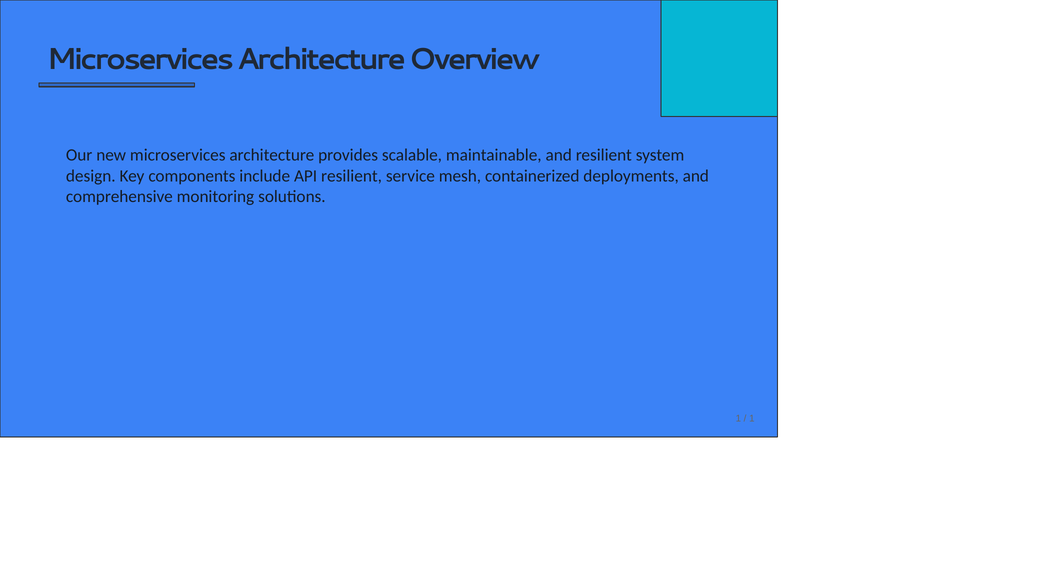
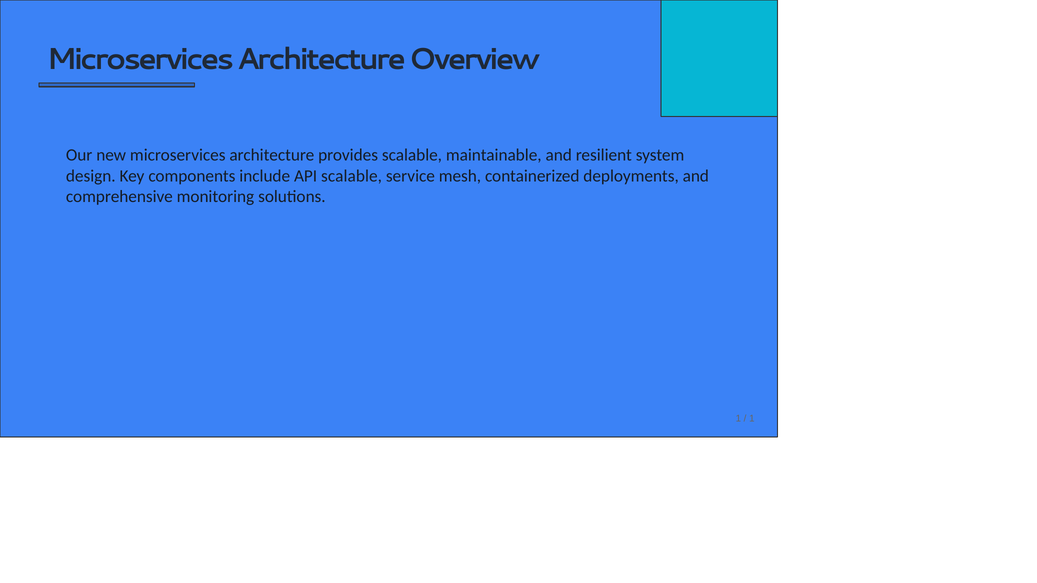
API resilient: resilient -> scalable
